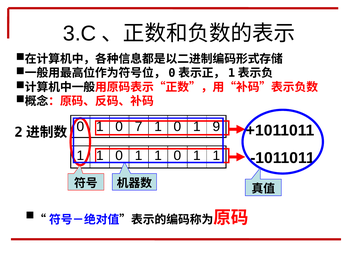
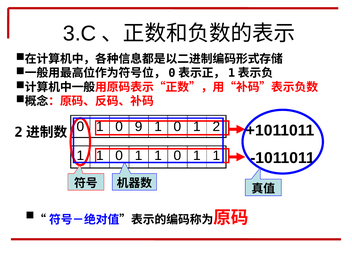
7: 7 -> 9
9: 9 -> 2
